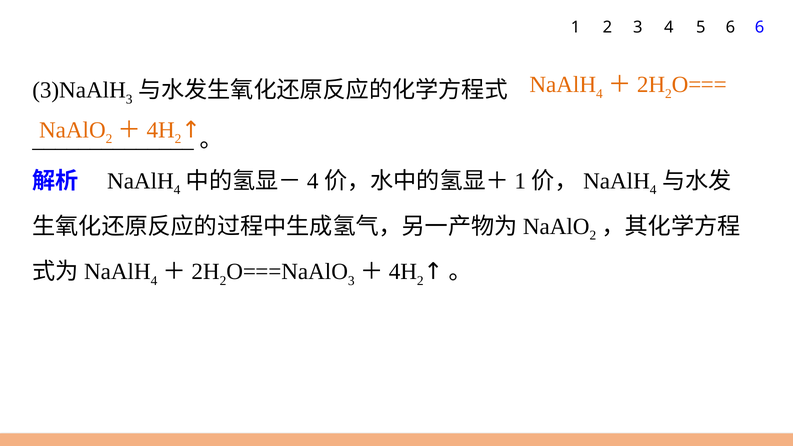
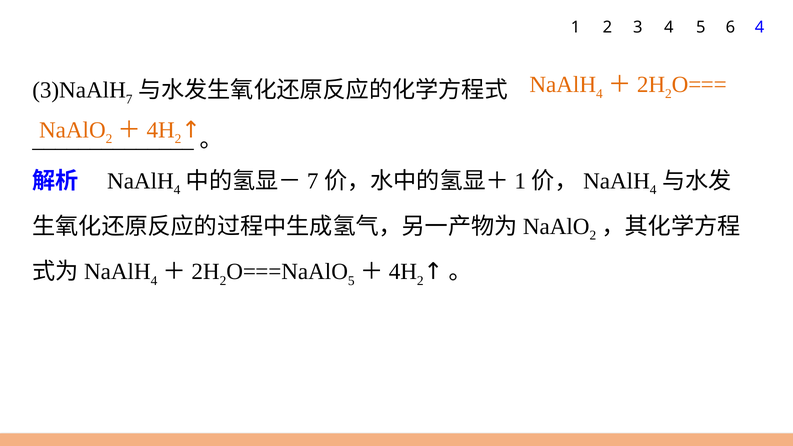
6 6: 6 -> 4
3 at (129, 99): 3 -> 7
4 at (313, 181): 4 -> 7
3 at (351, 281): 3 -> 5
